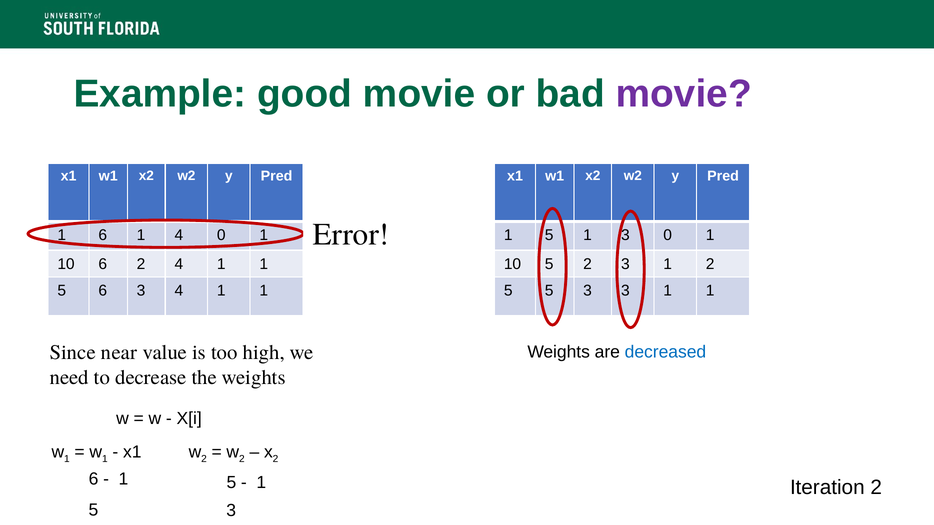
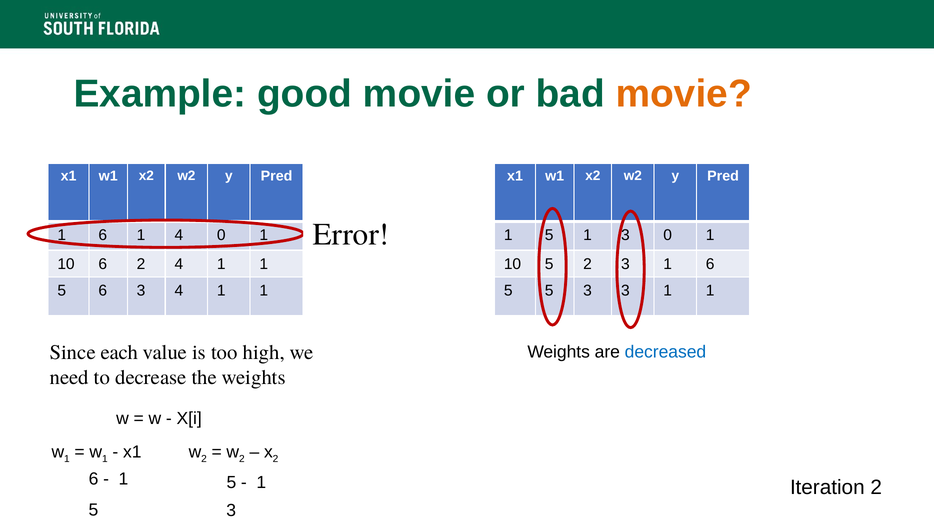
movie at (684, 94) colour: purple -> orange
3 1 2: 2 -> 6
near: near -> each
